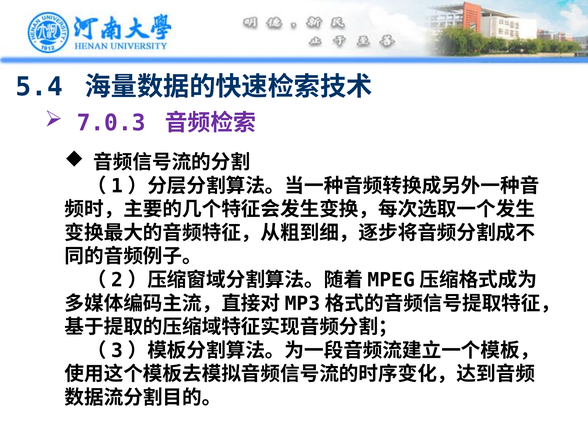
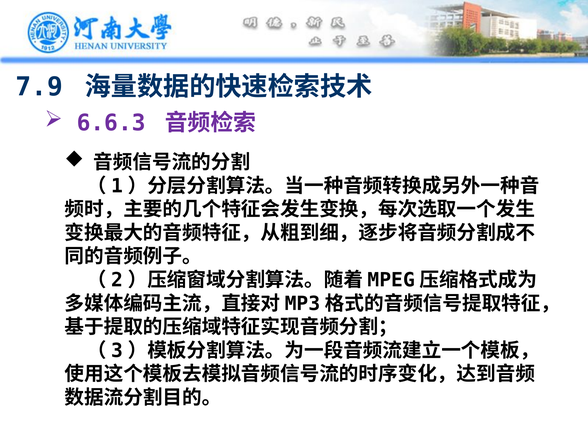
5.4: 5.4 -> 7.9
7.0.3: 7.0.3 -> 6.6.3
